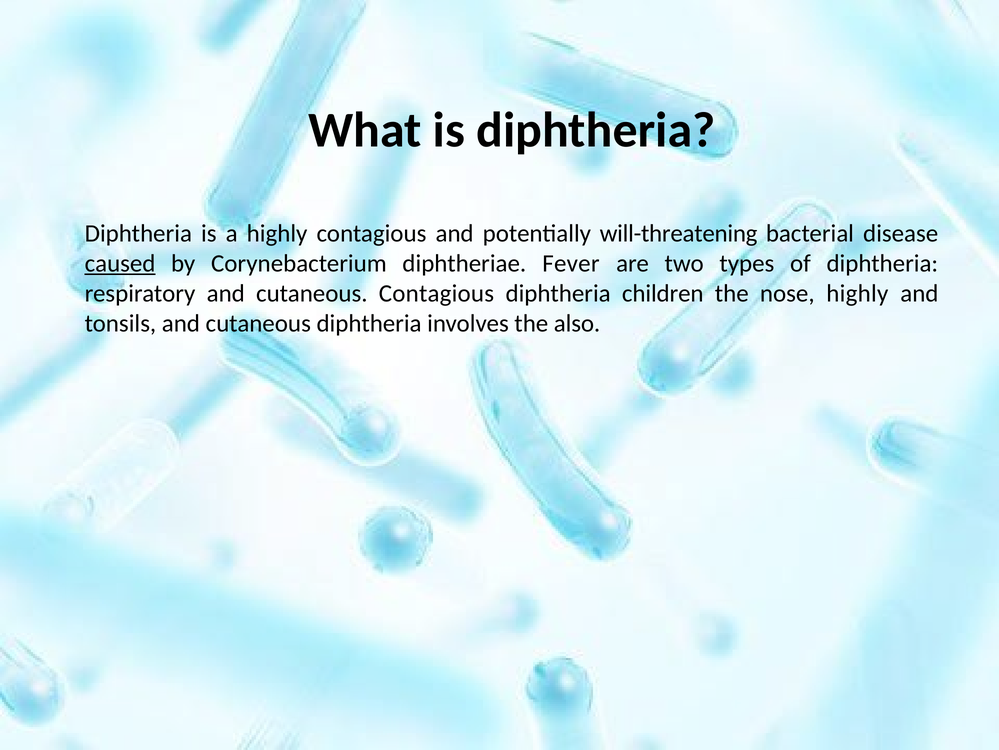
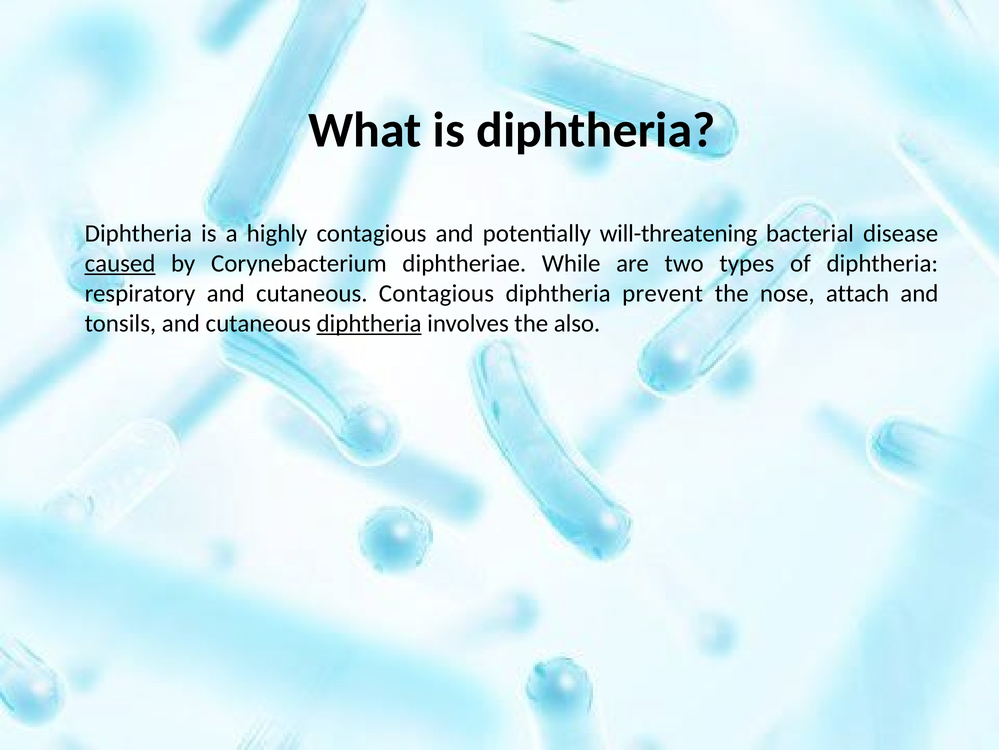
Fever: Fever -> While
children: children -> prevent
nose highly: highly -> attach
diphtheria at (369, 323) underline: none -> present
